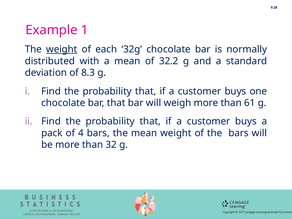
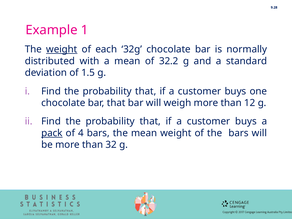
8.3: 8.3 -> 1.5
61: 61 -> 12
pack underline: none -> present
